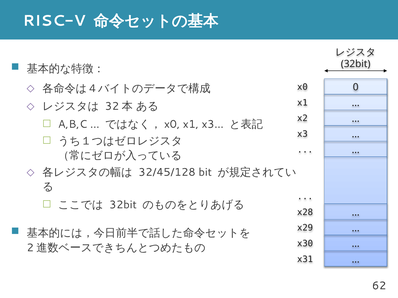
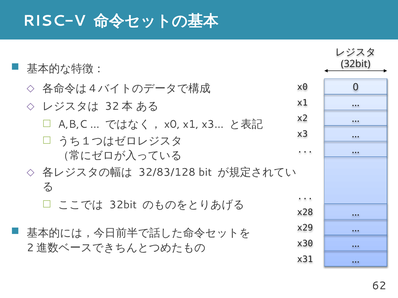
32/45/128: 32/45/128 -> 32/83/128
